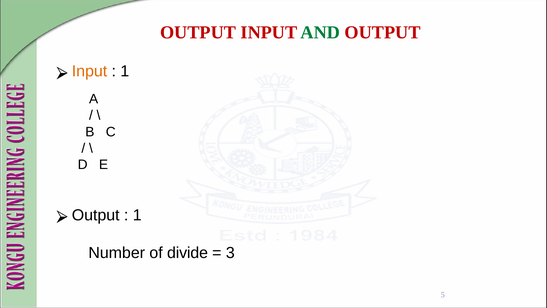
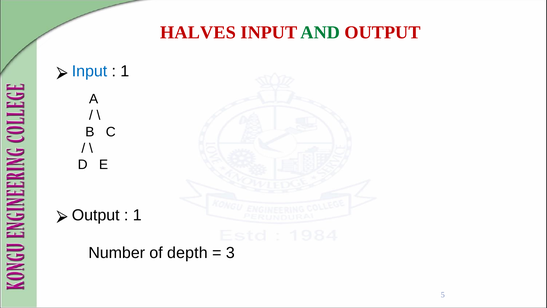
OUTPUT at (198, 32): OUTPUT -> HALVES
Input at (90, 71) colour: orange -> blue
divide: divide -> depth
